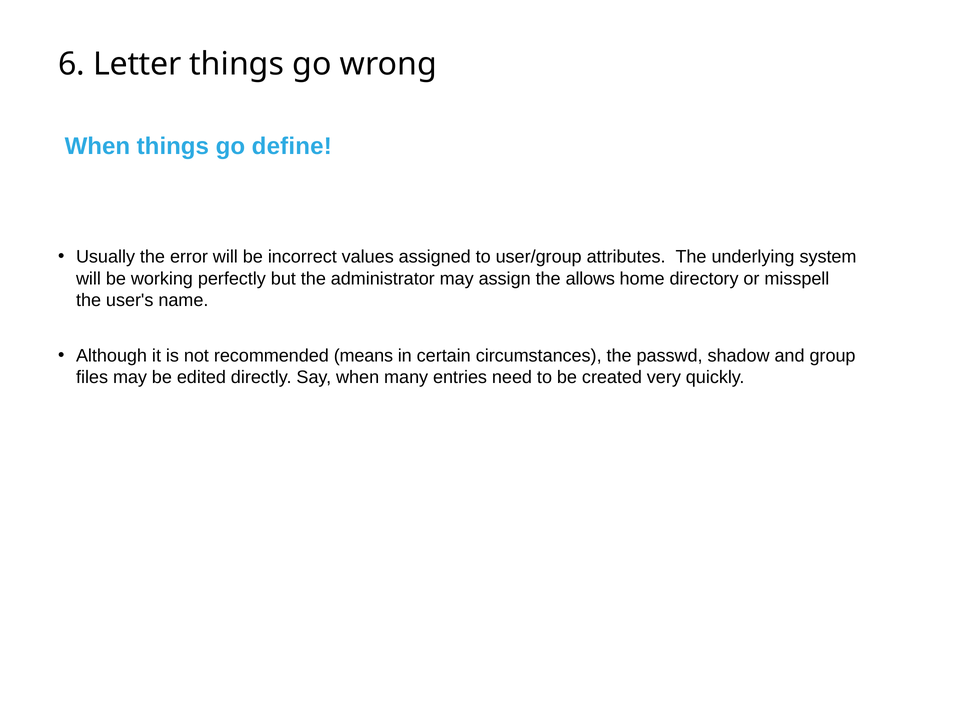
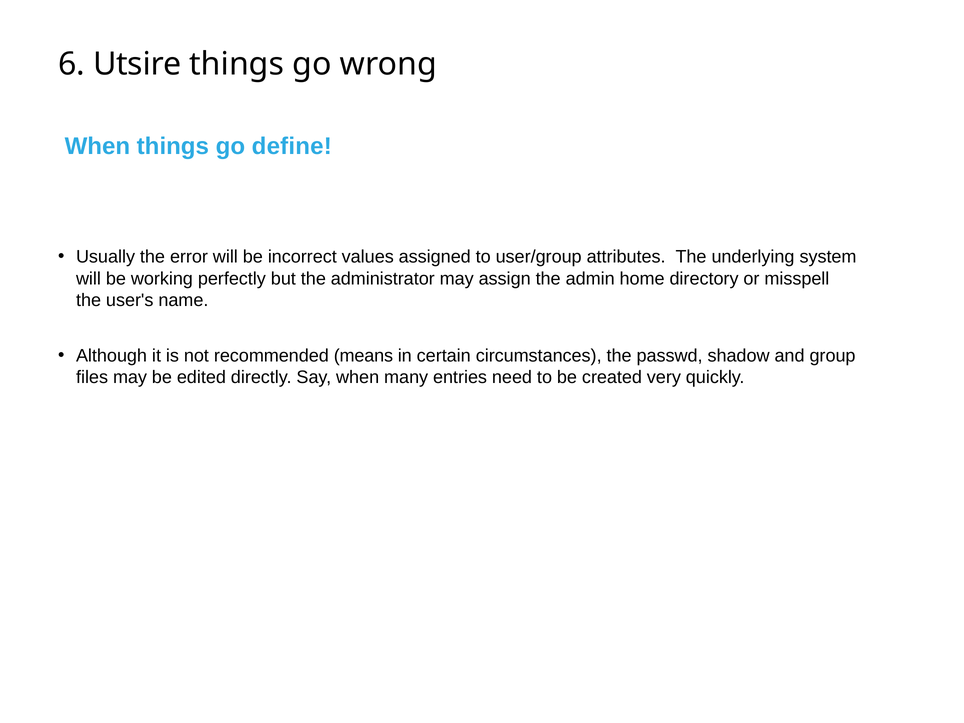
Letter: Letter -> Utsire
allows: allows -> admin
